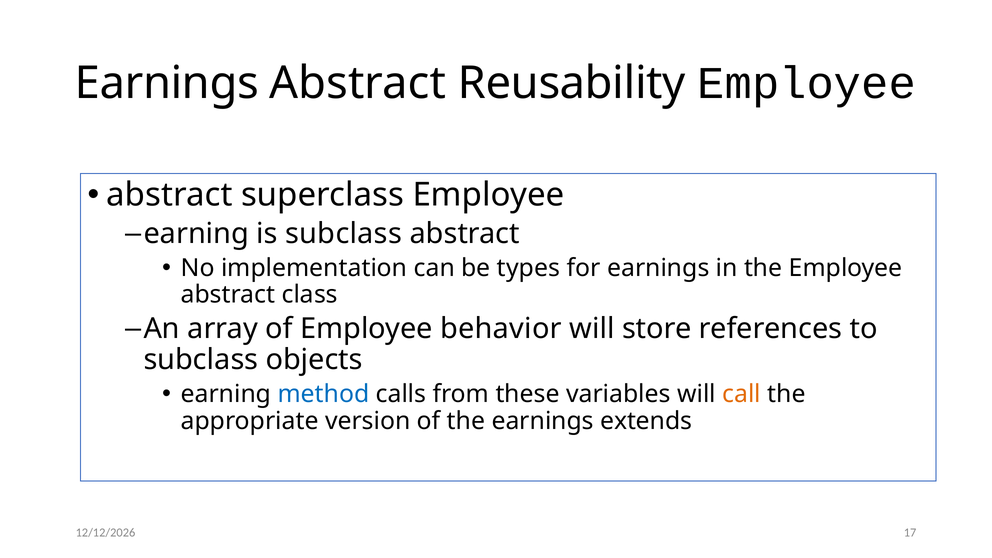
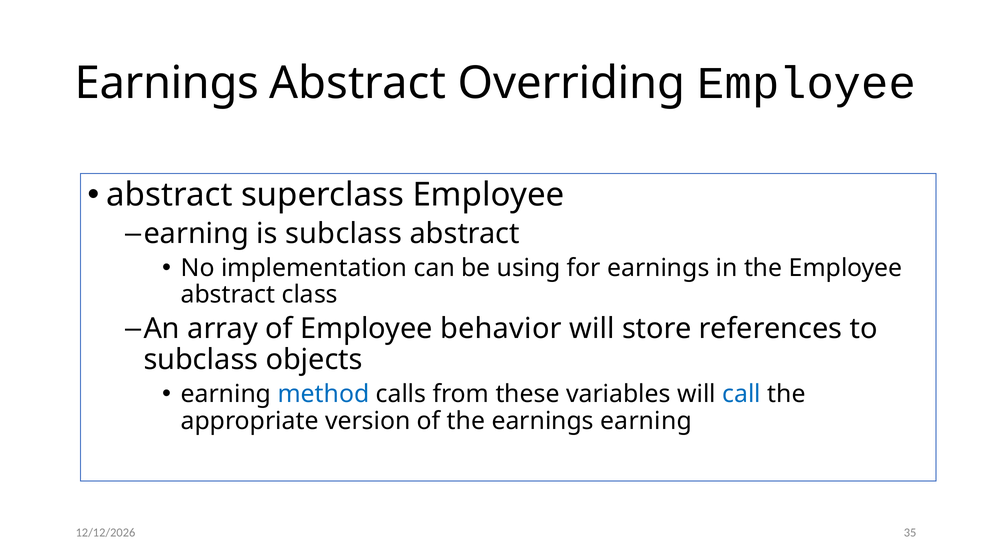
Reusability: Reusability -> Overriding
types: types -> using
call colour: orange -> blue
earnings extends: extends -> earning
17: 17 -> 35
